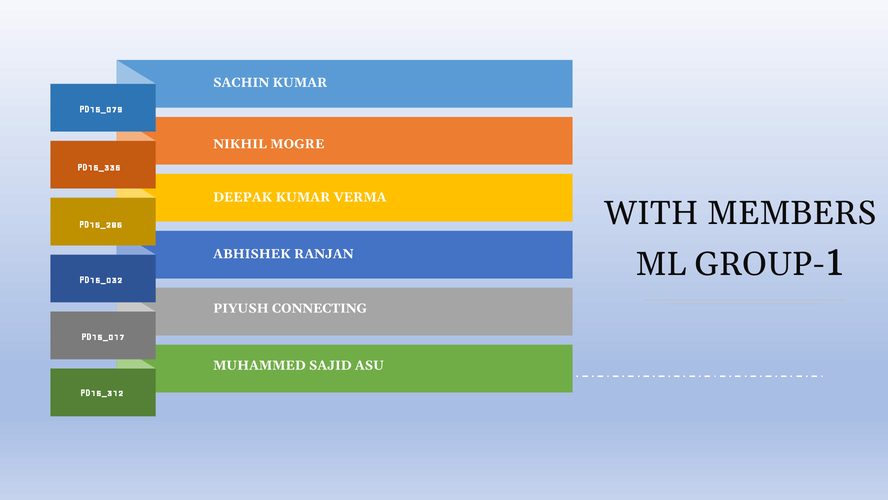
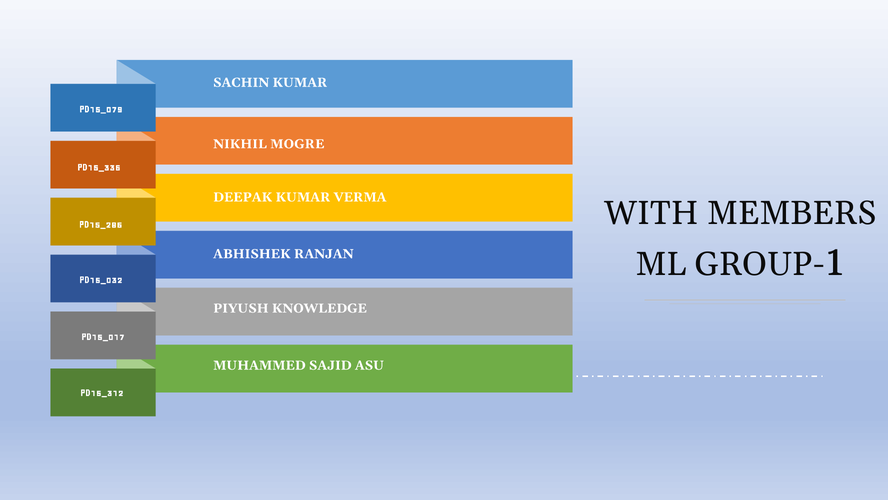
CONNECTING: CONNECTING -> KNOWLEDGE
